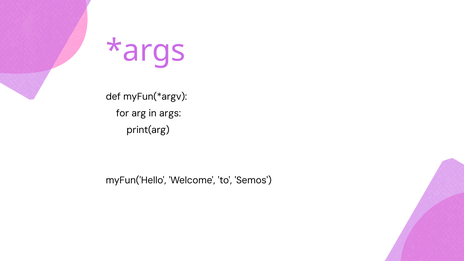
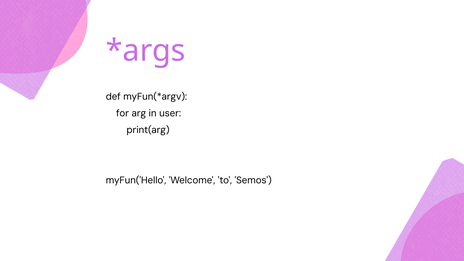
args: args -> user
